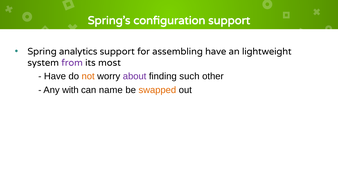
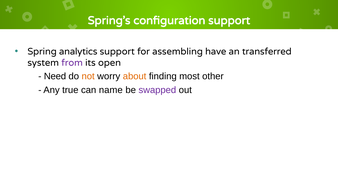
lightweight: lightweight -> transferred
most: most -> open
Have at (55, 76): Have -> Need
about colour: purple -> orange
such: such -> most
with: with -> true
swapped colour: orange -> purple
